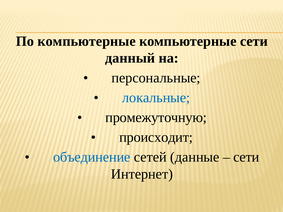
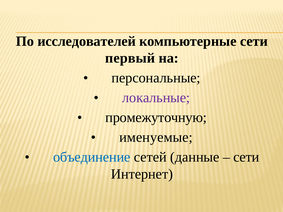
По компьютерные: компьютерные -> исследователей
данный: данный -> первый
локальные colour: blue -> purple
происходит: происходит -> именуемые
